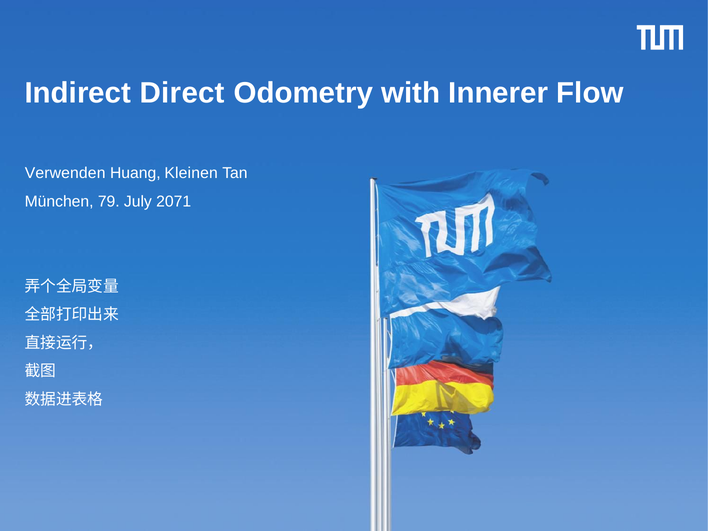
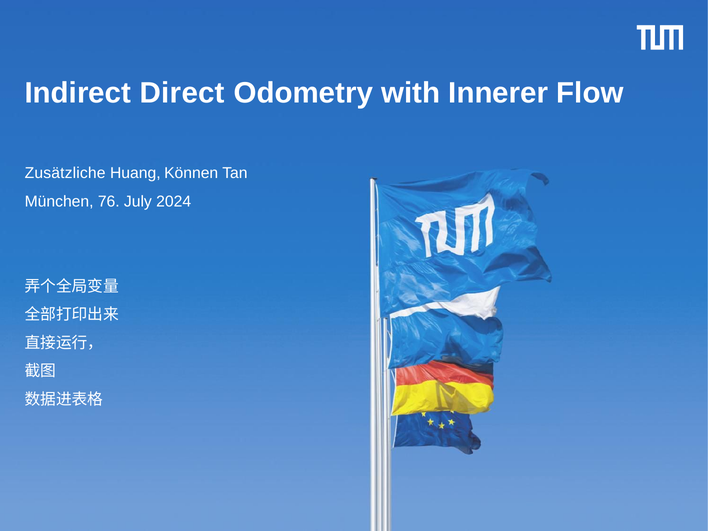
Verwenden: Verwenden -> Zusätzliche
Kleinen: Kleinen -> Können
79: 79 -> 76
2071: 2071 -> 2024
